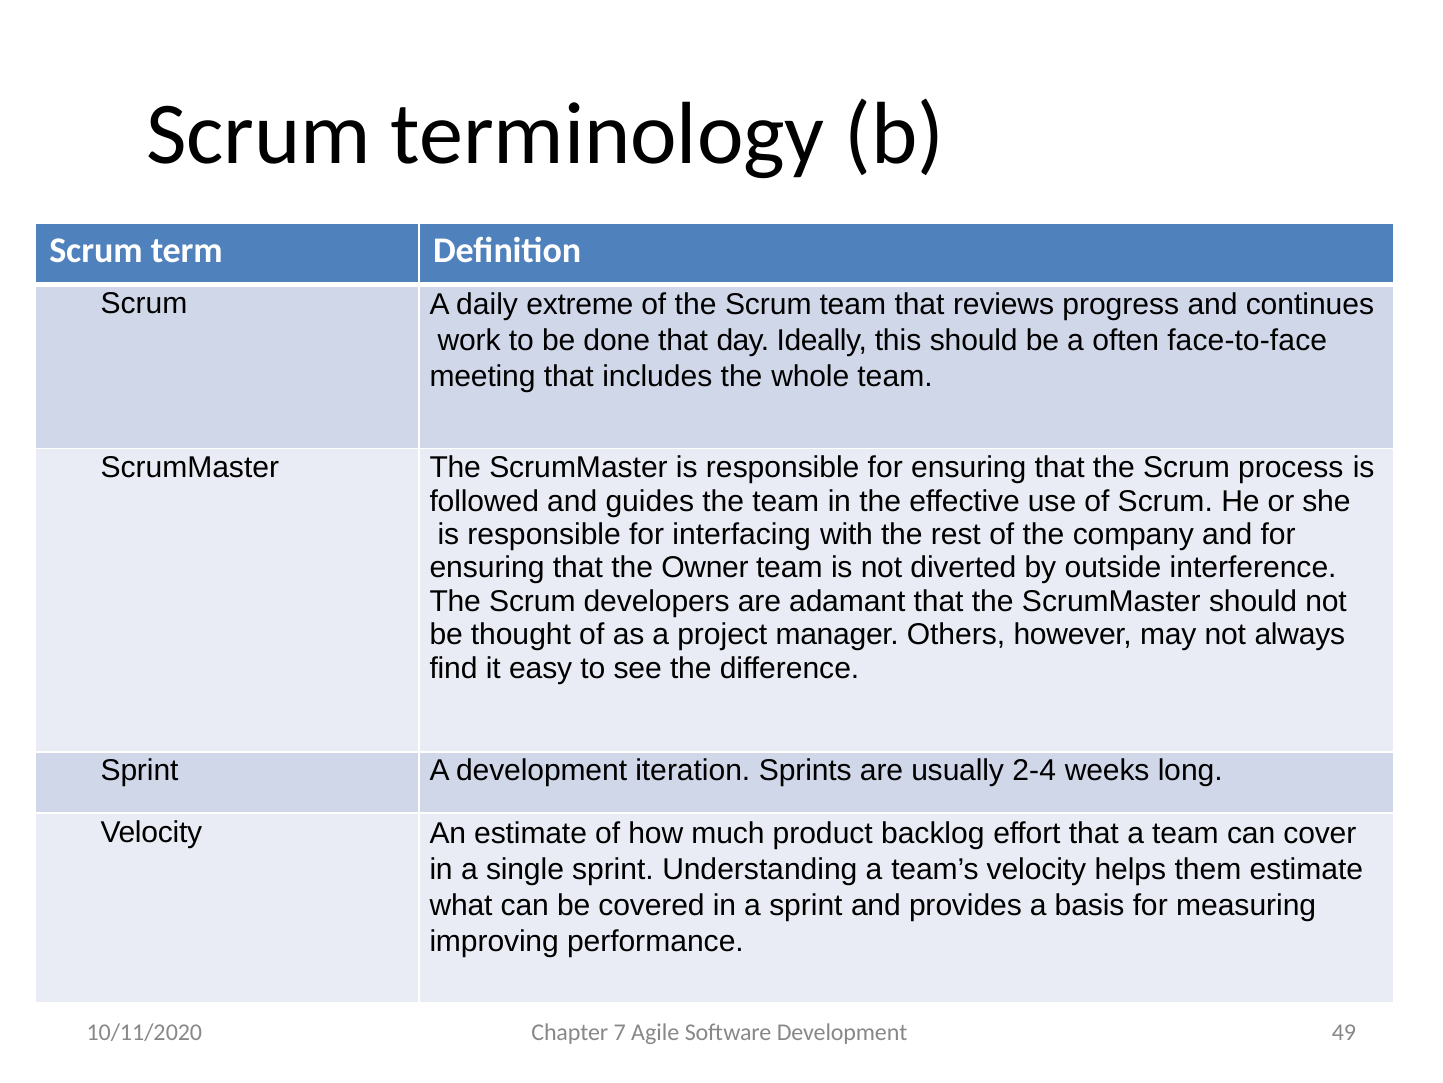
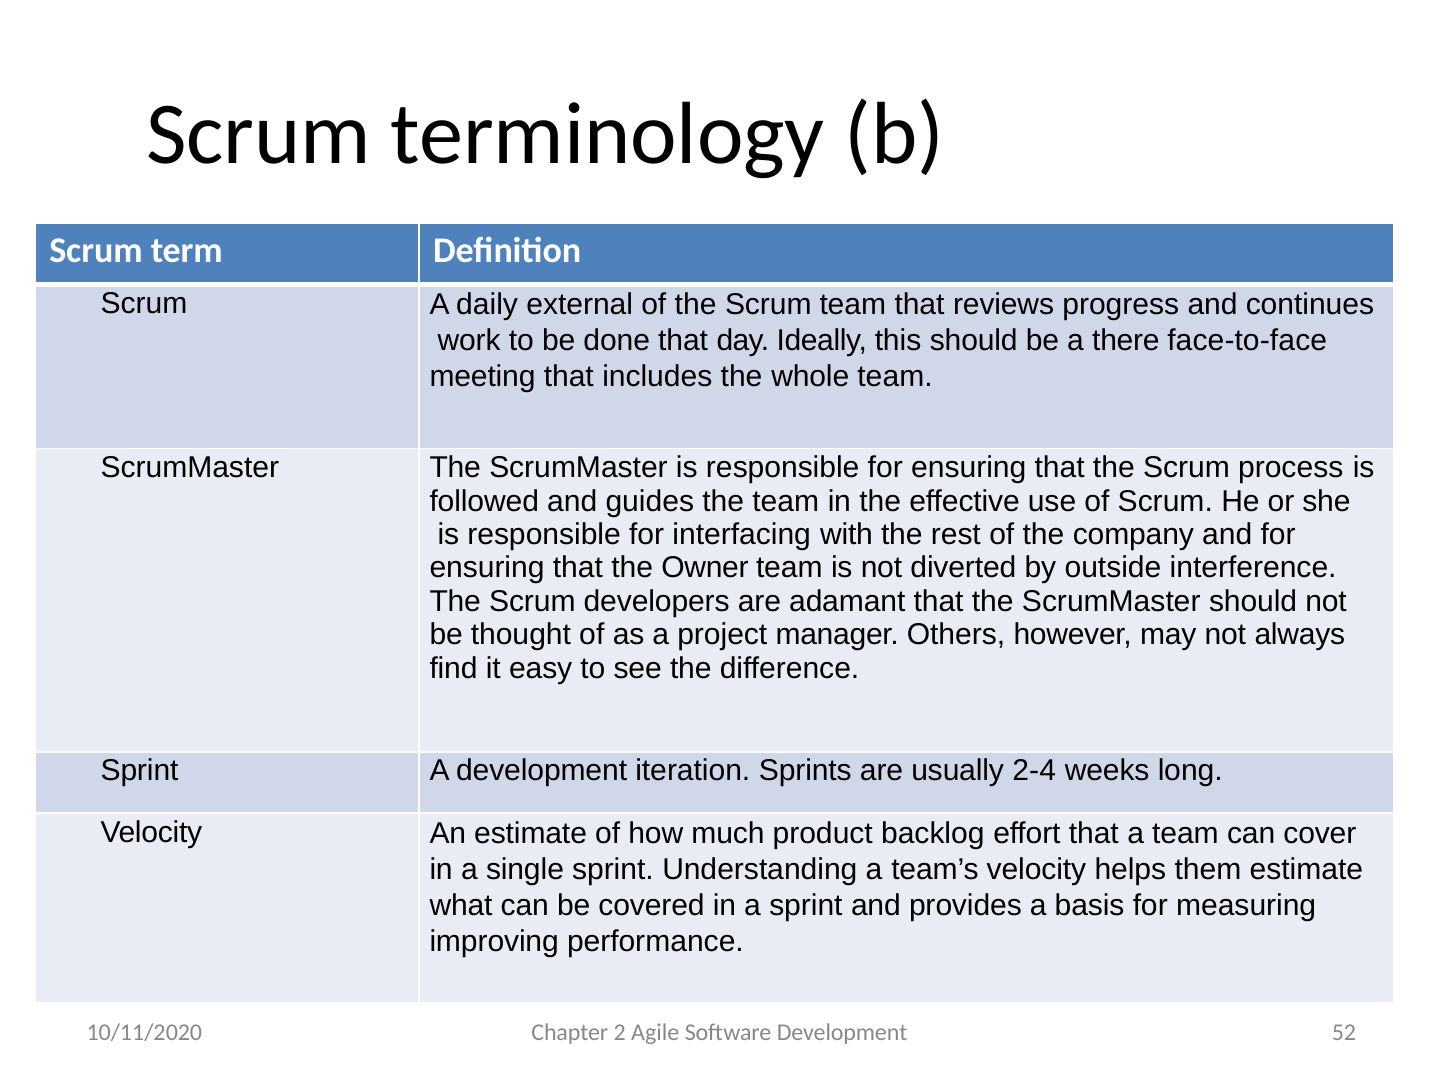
extreme: extreme -> external
often: often -> there
7: 7 -> 2
49: 49 -> 52
